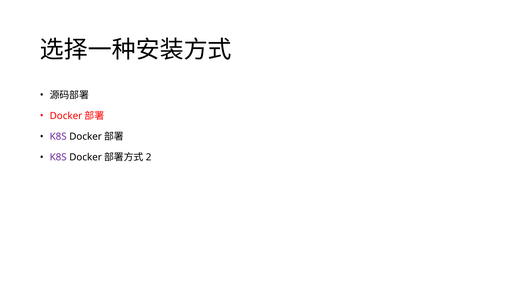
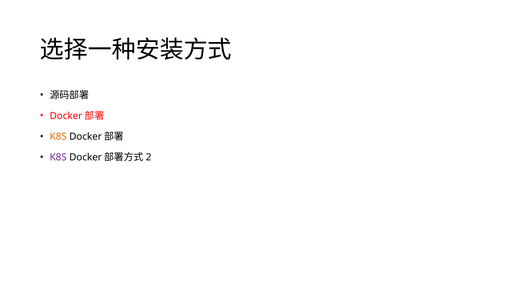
K8S at (58, 137) colour: purple -> orange
